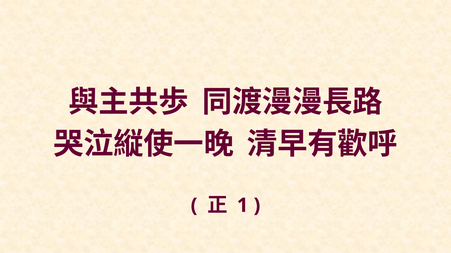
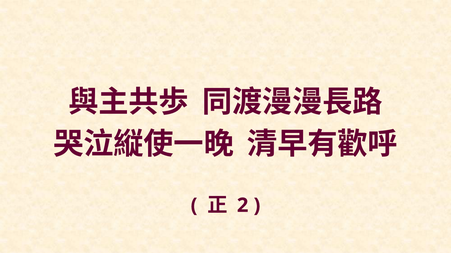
1: 1 -> 2
